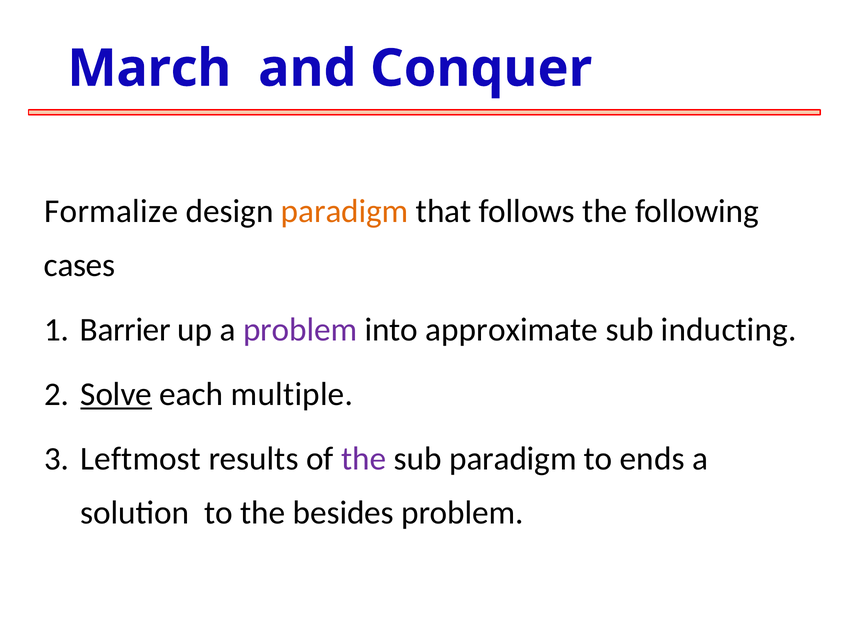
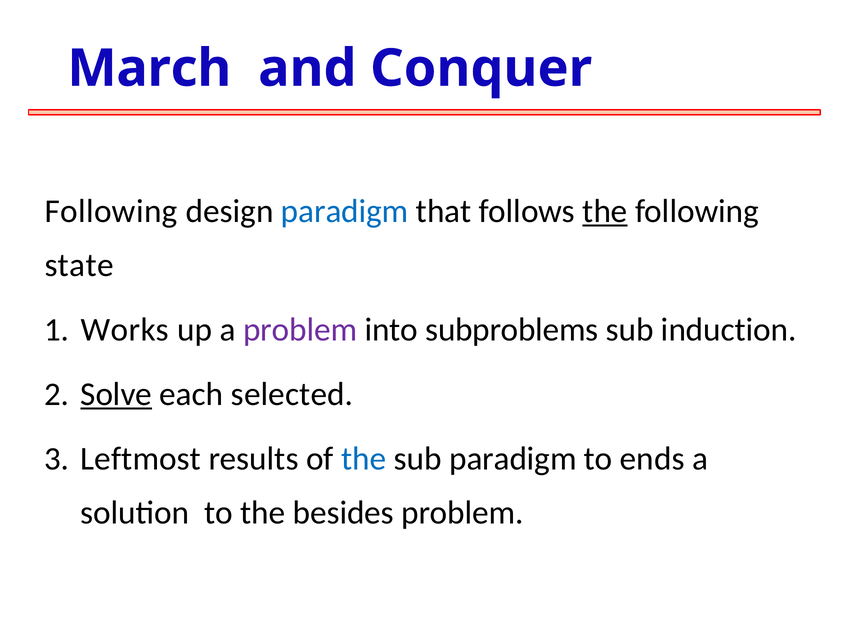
Formalize at (111, 211): Formalize -> Following
paradigm at (345, 211) colour: orange -> blue
the at (605, 211) underline: none -> present
cases: cases -> state
Barrier: Barrier -> Works
approximate: approximate -> subproblems
inducting: inducting -> induction
multiple: multiple -> selected
the at (364, 459) colour: purple -> blue
